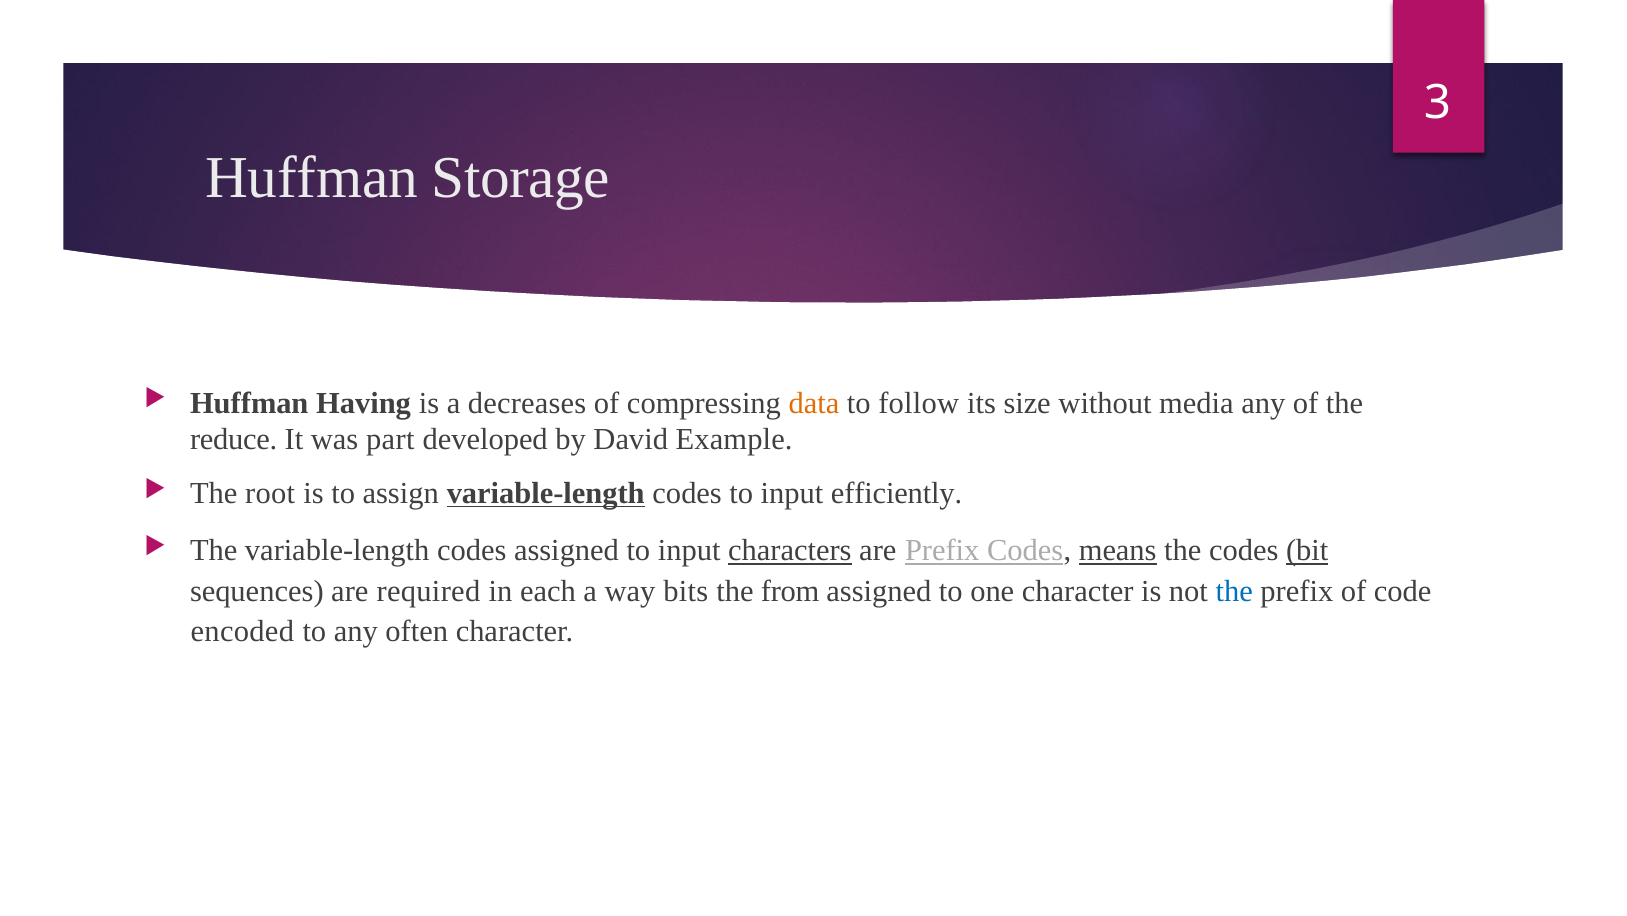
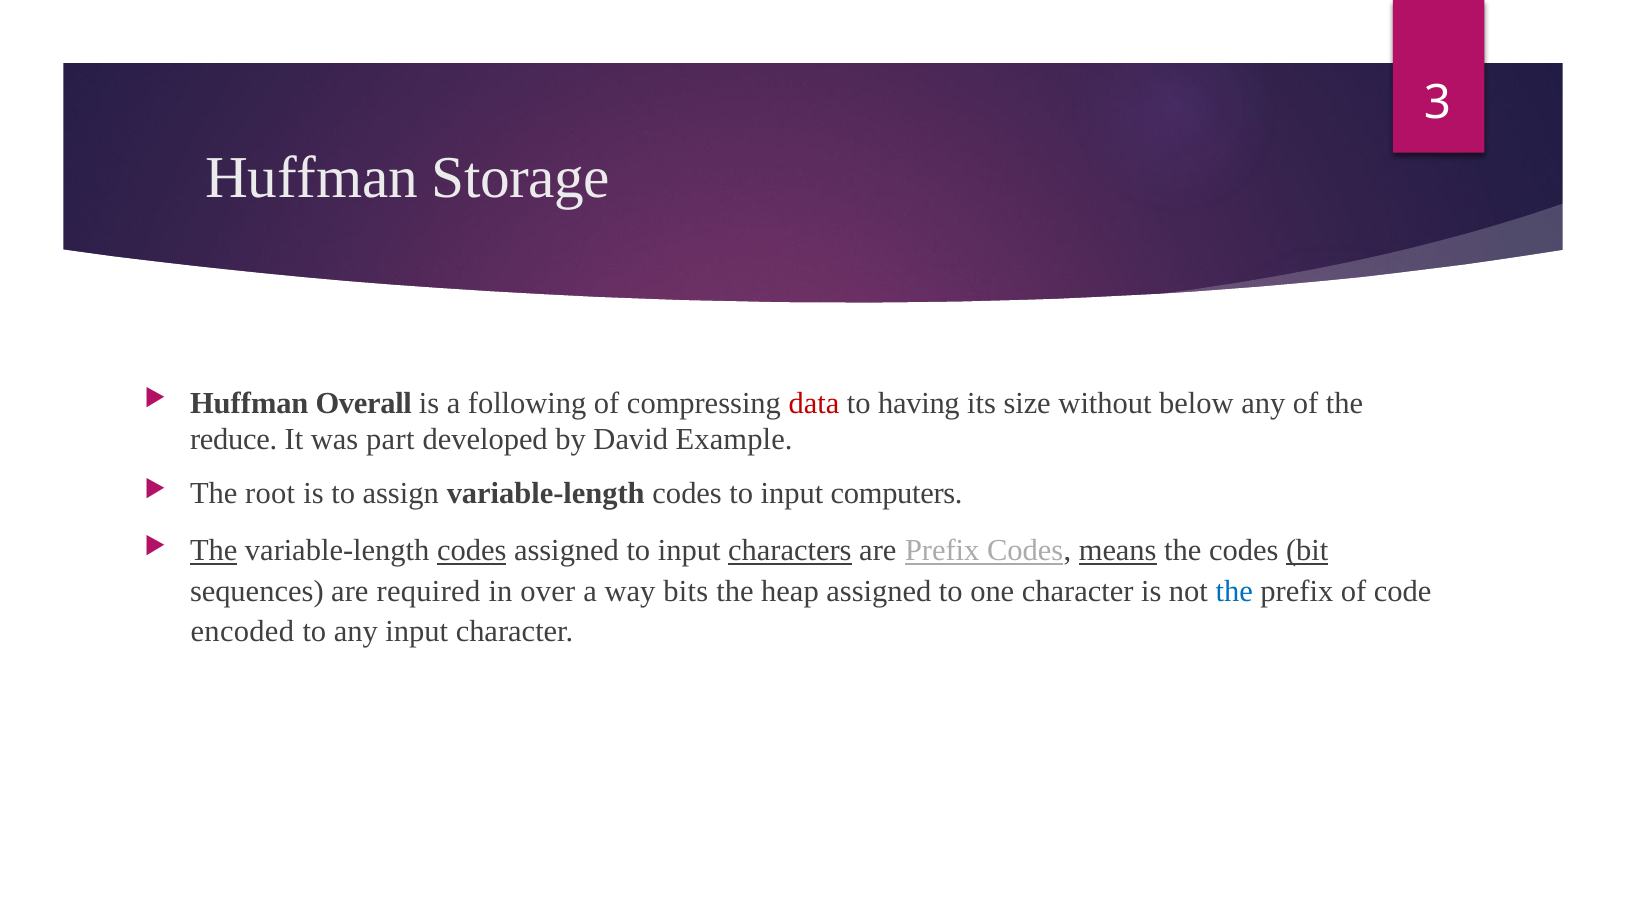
Having: Having -> Overall
decreases: decreases -> following
data colour: orange -> red
follow: follow -> having
media: media -> below
variable-length at (546, 493) underline: present -> none
efficiently: efficiently -> computers
The at (214, 550) underline: none -> present
codes at (472, 550) underline: none -> present
each: each -> over
from: from -> heap
any often: often -> input
